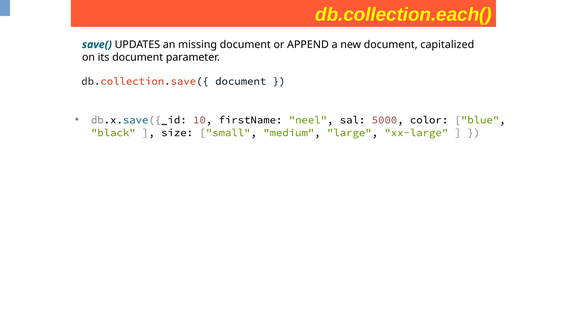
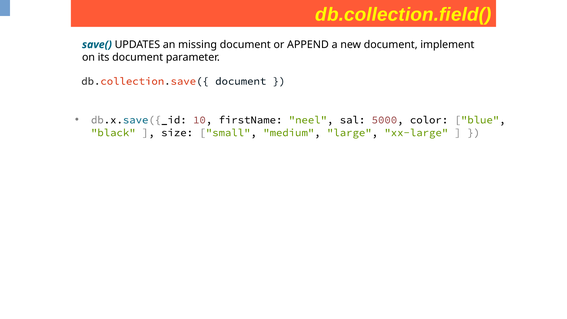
db.collection.each(: db.collection.each( -> db.collection.field(
capitalized: capitalized -> implement
